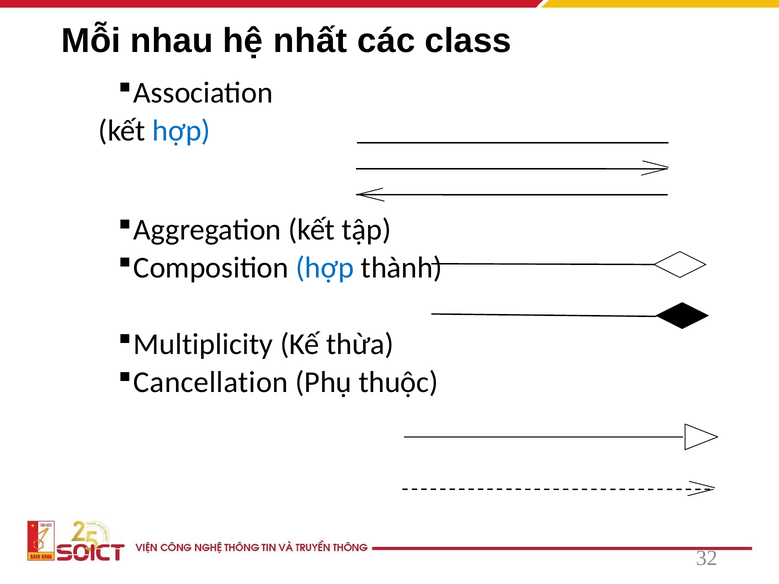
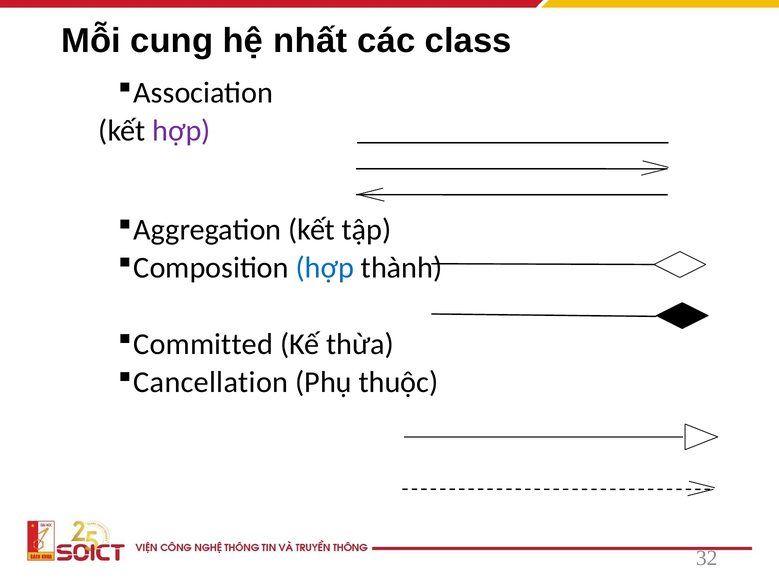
nhau: nhau -> cung
hợp at (181, 131) colour: blue -> purple
Multiplicity: Multiplicity -> Committed
